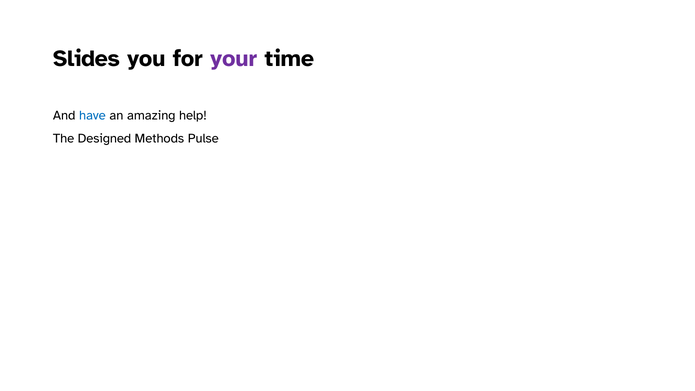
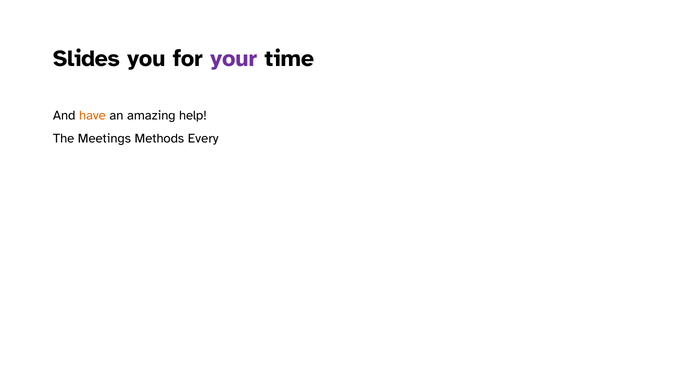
have colour: blue -> orange
Designed: Designed -> Meetings
Pulse: Pulse -> Every
